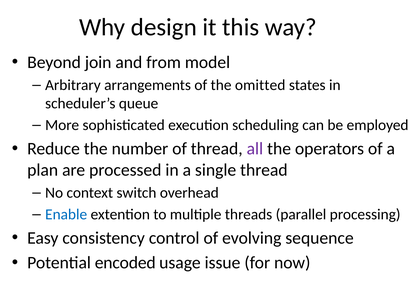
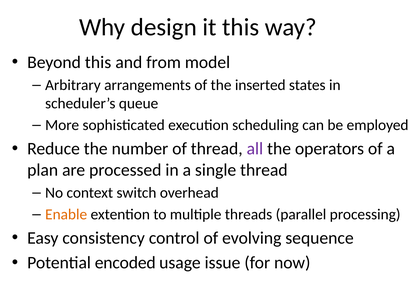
Beyond join: join -> this
omitted: omitted -> inserted
Enable colour: blue -> orange
